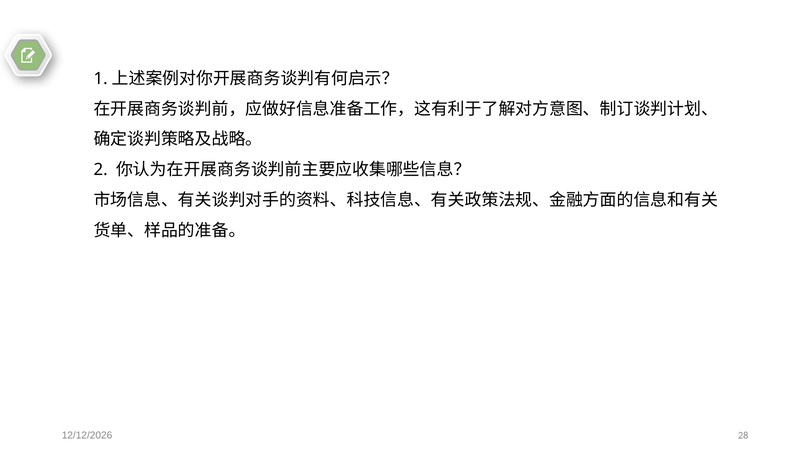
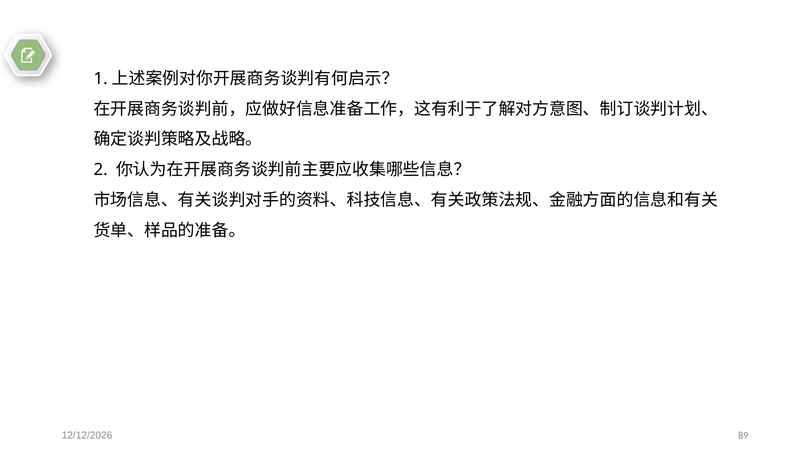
28: 28 -> 89
